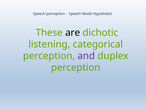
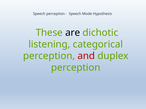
and colour: purple -> red
